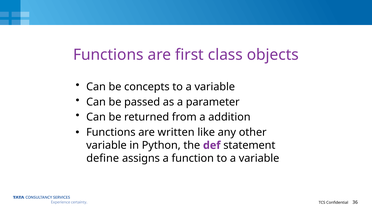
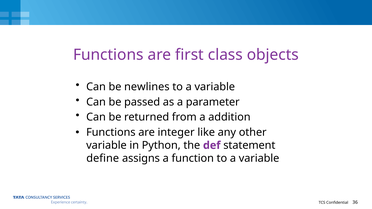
concepts: concepts -> newlines
written: written -> integer
